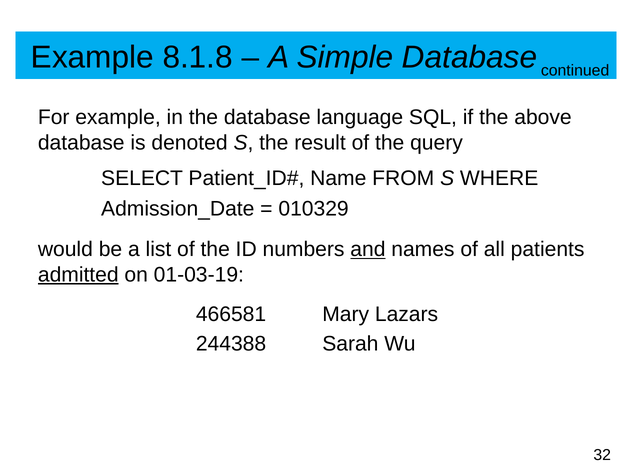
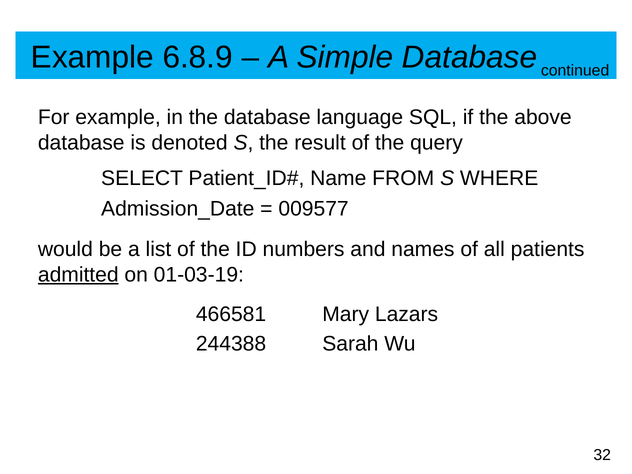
8.1.8: 8.1.8 -> 6.8.9
010329: 010329 -> 009577
and underline: present -> none
